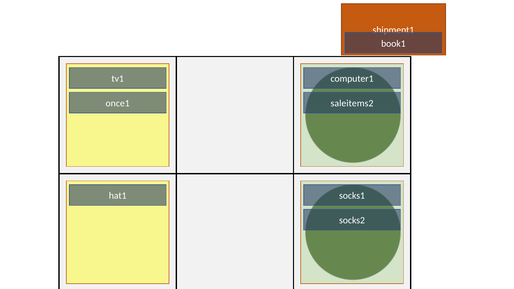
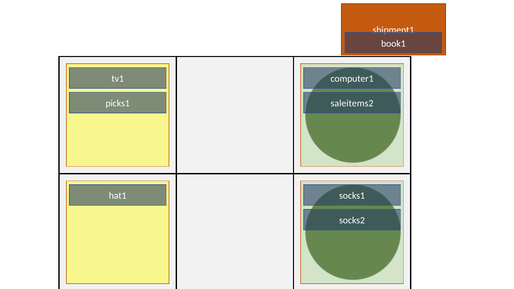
once1: once1 -> picks1
